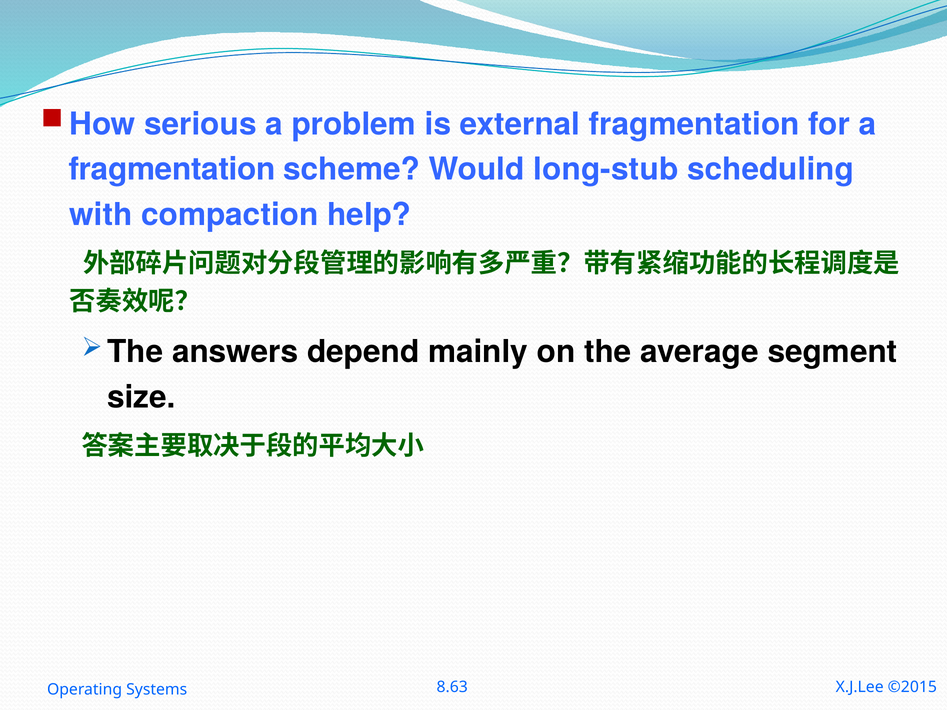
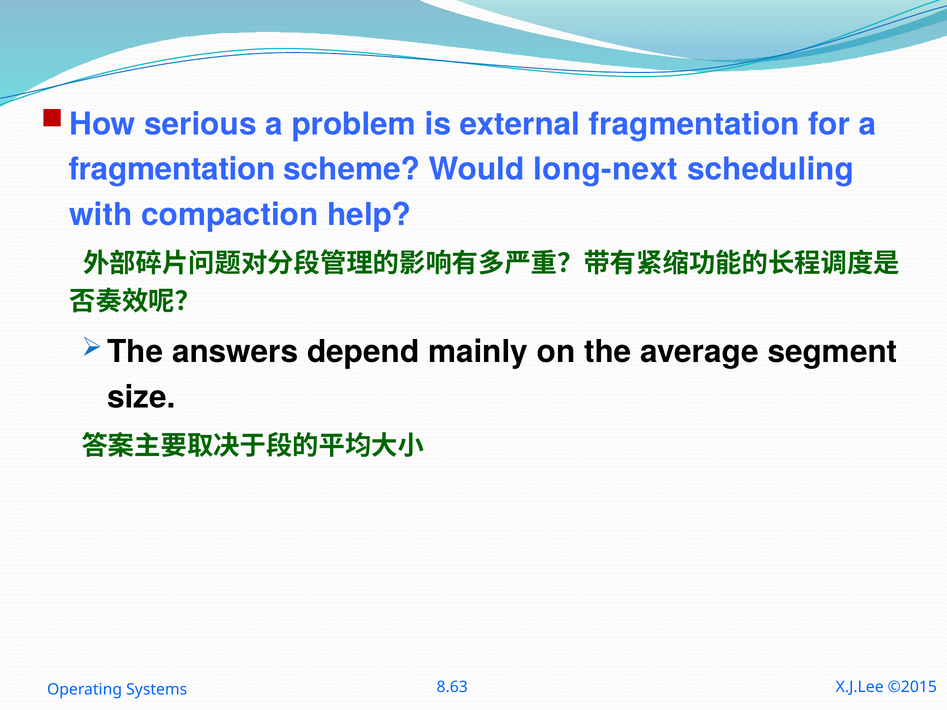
long-stub: long-stub -> long-next
